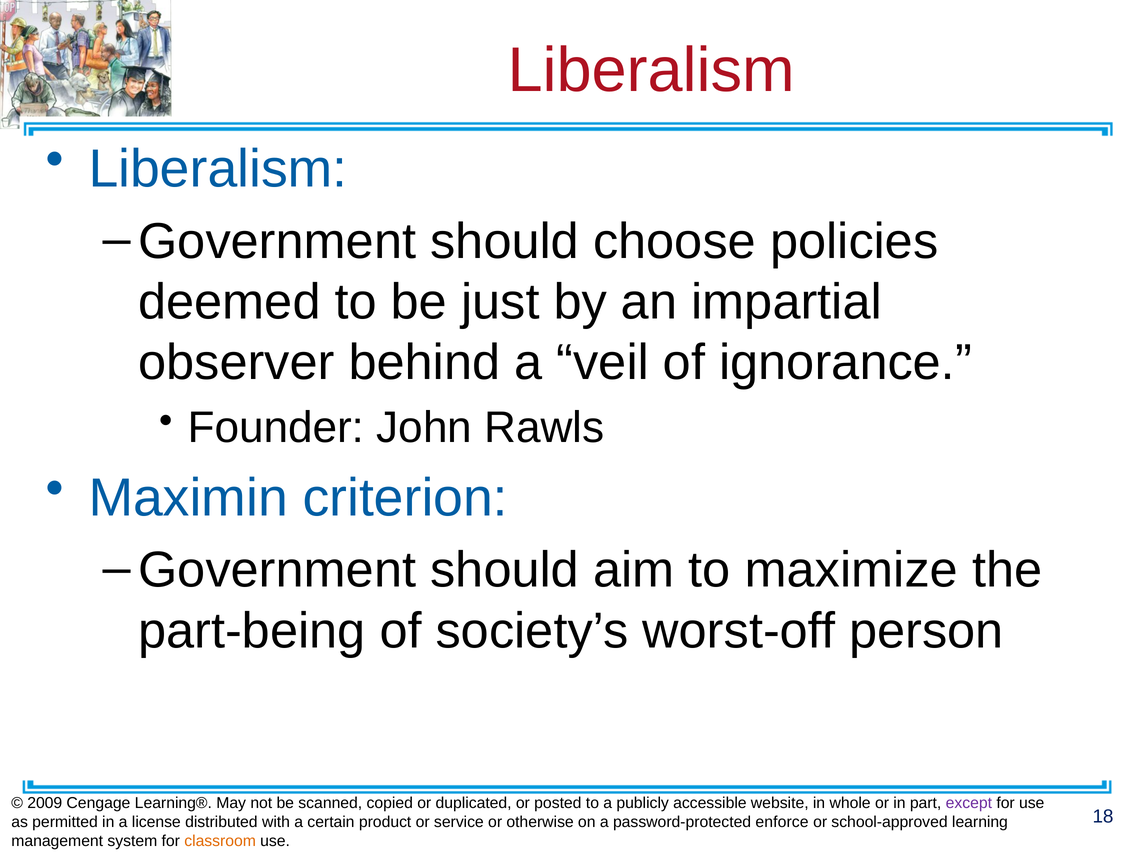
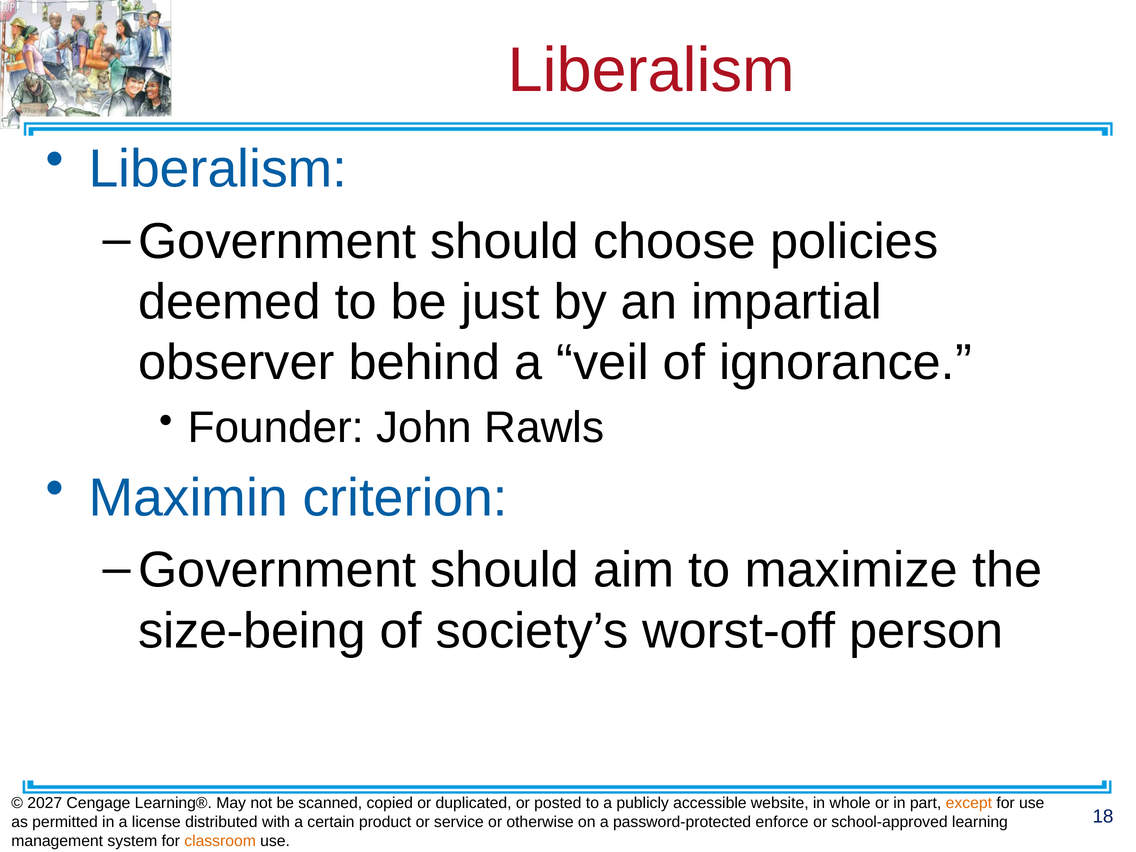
part-being: part-being -> size-being
2009: 2009 -> 2027
except colour: purple -> orange
